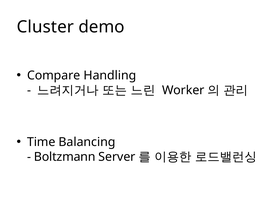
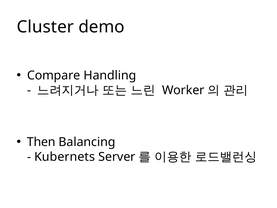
Time: Time -> Then
Boltzmann: Boltzmann -> Kubernets
